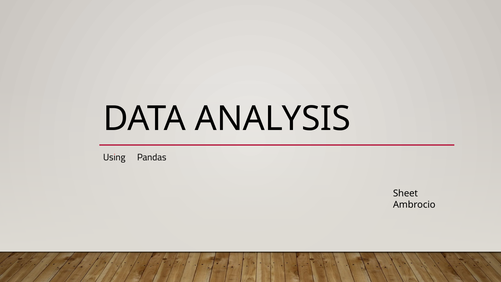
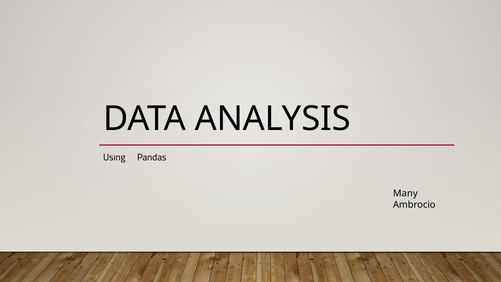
Sheet: Sheet -> Many
